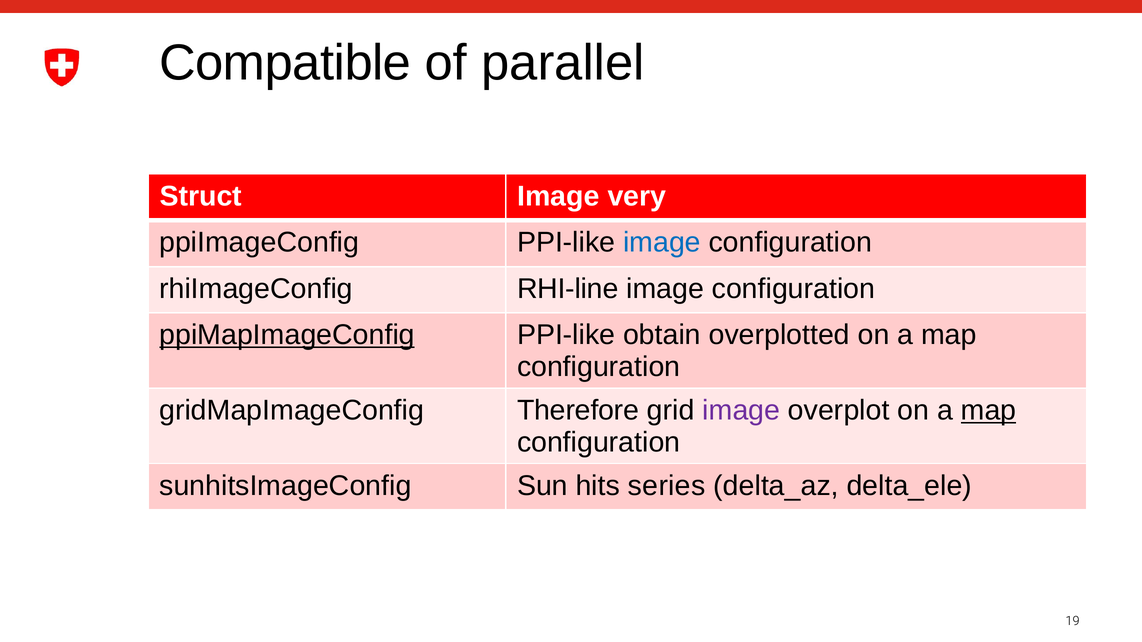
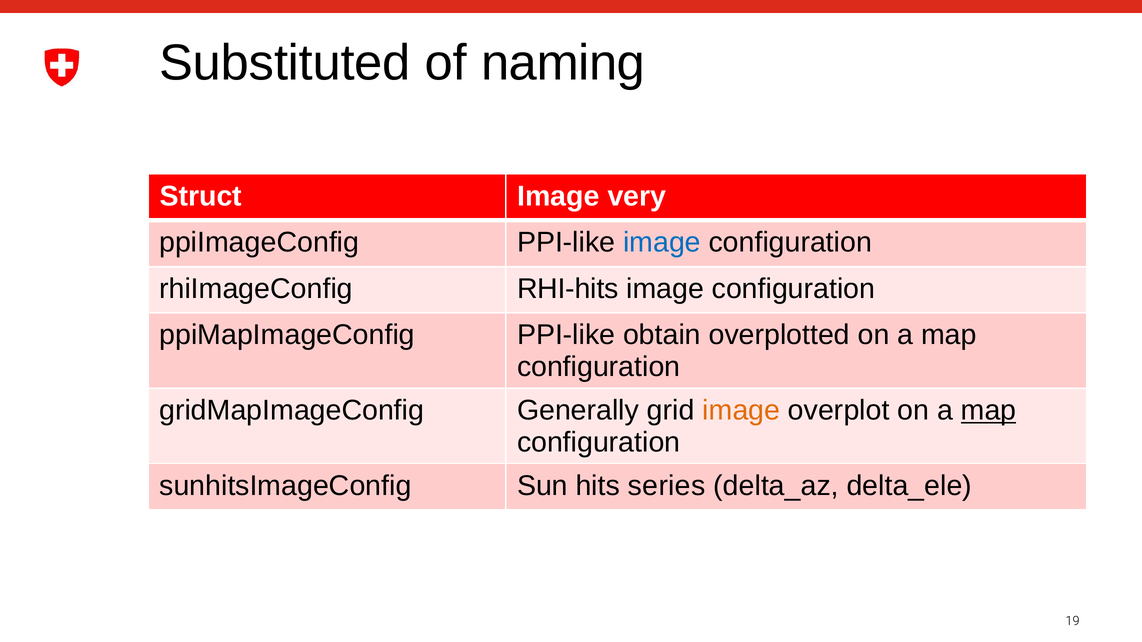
Compatible: Compatible -> Substituted
parallel: parallel -> naming
RHI-line: RHI-line -> RHI-hits
ppiMapImageConfig underline: present -> none
Therefore: Therefore -> Generally
image at (741, 411) colour: purple -> orange
